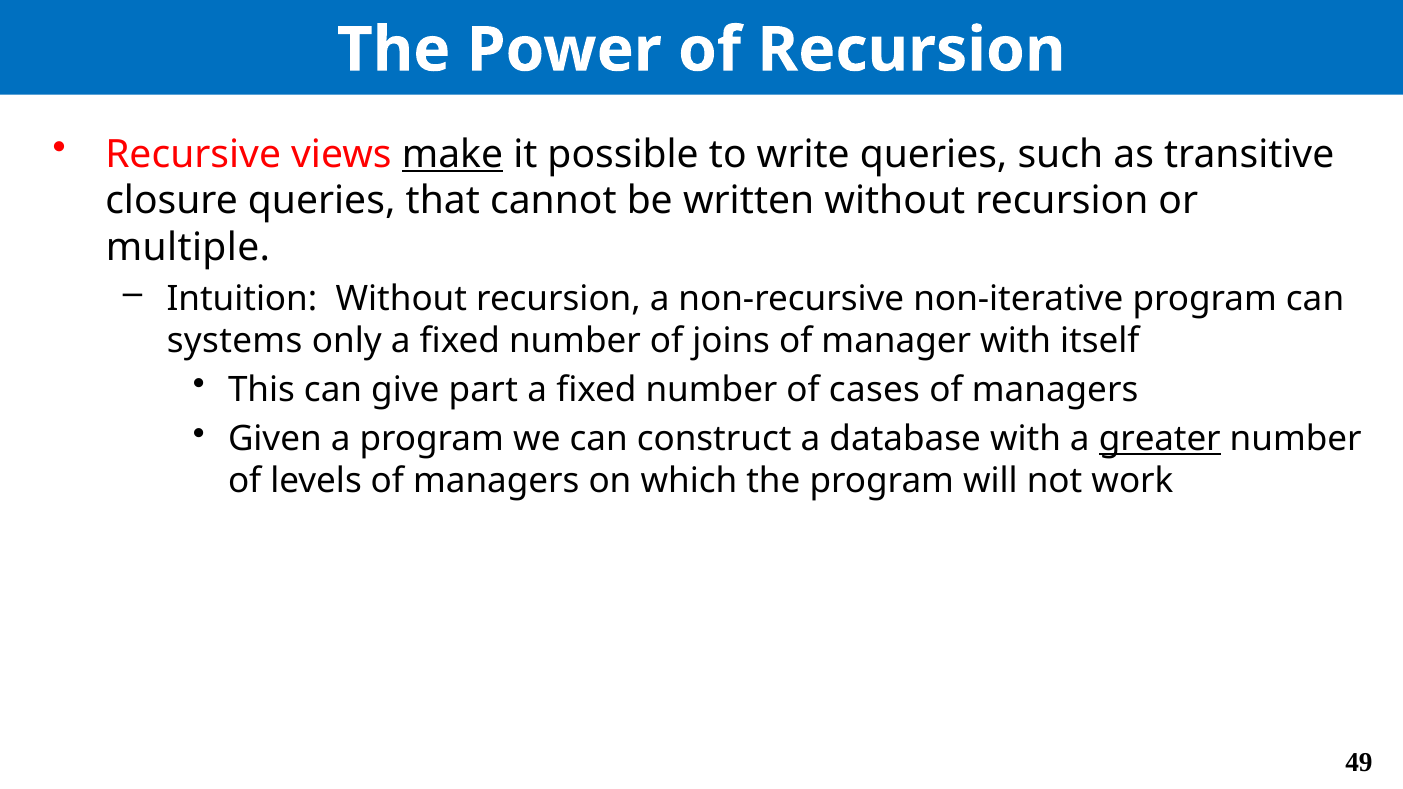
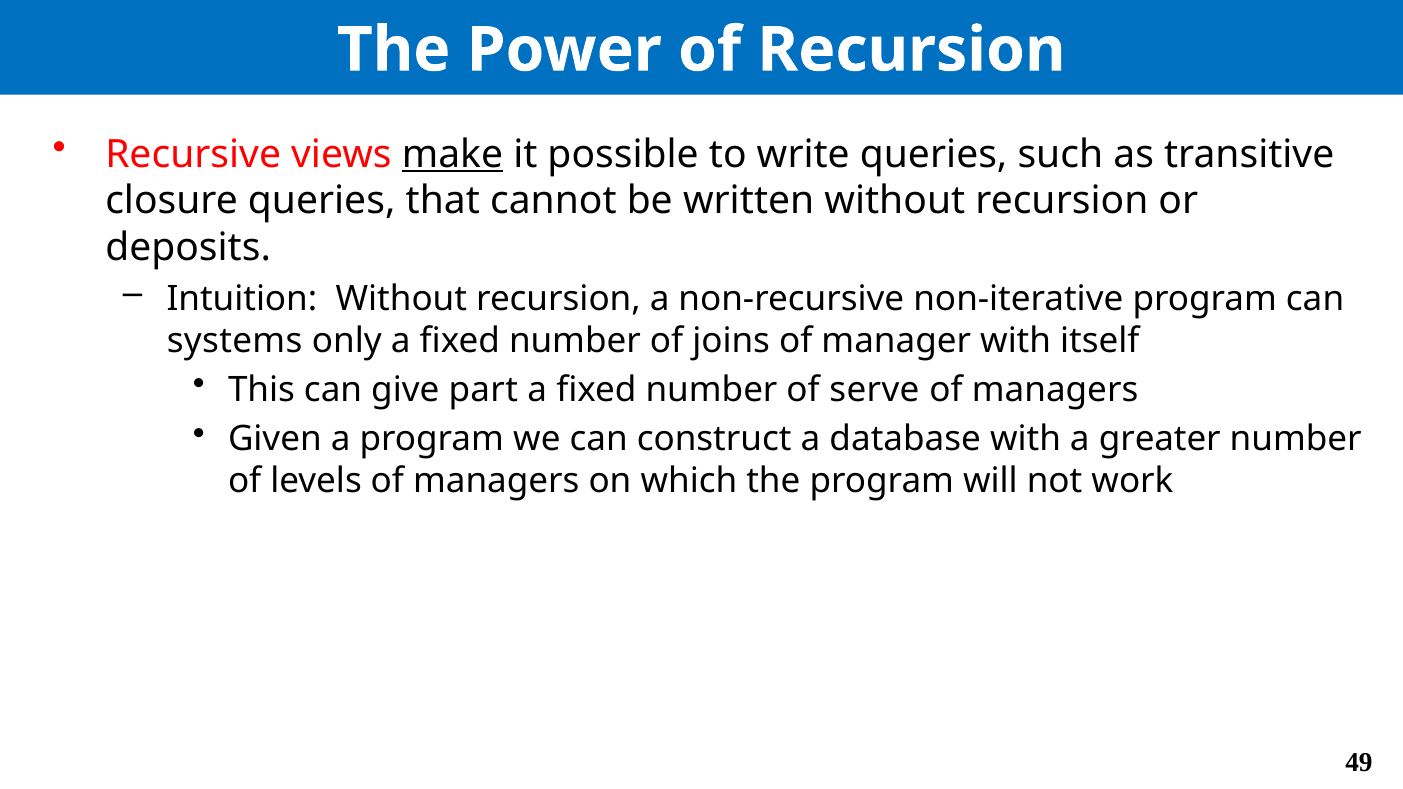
multiple: multiple -> deposits
cases: cases -> serve
greater underline: present -> none
